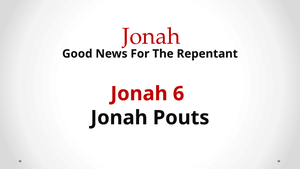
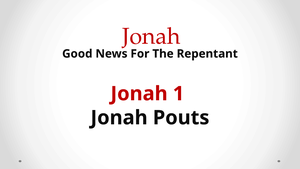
6: 6 -> 1
